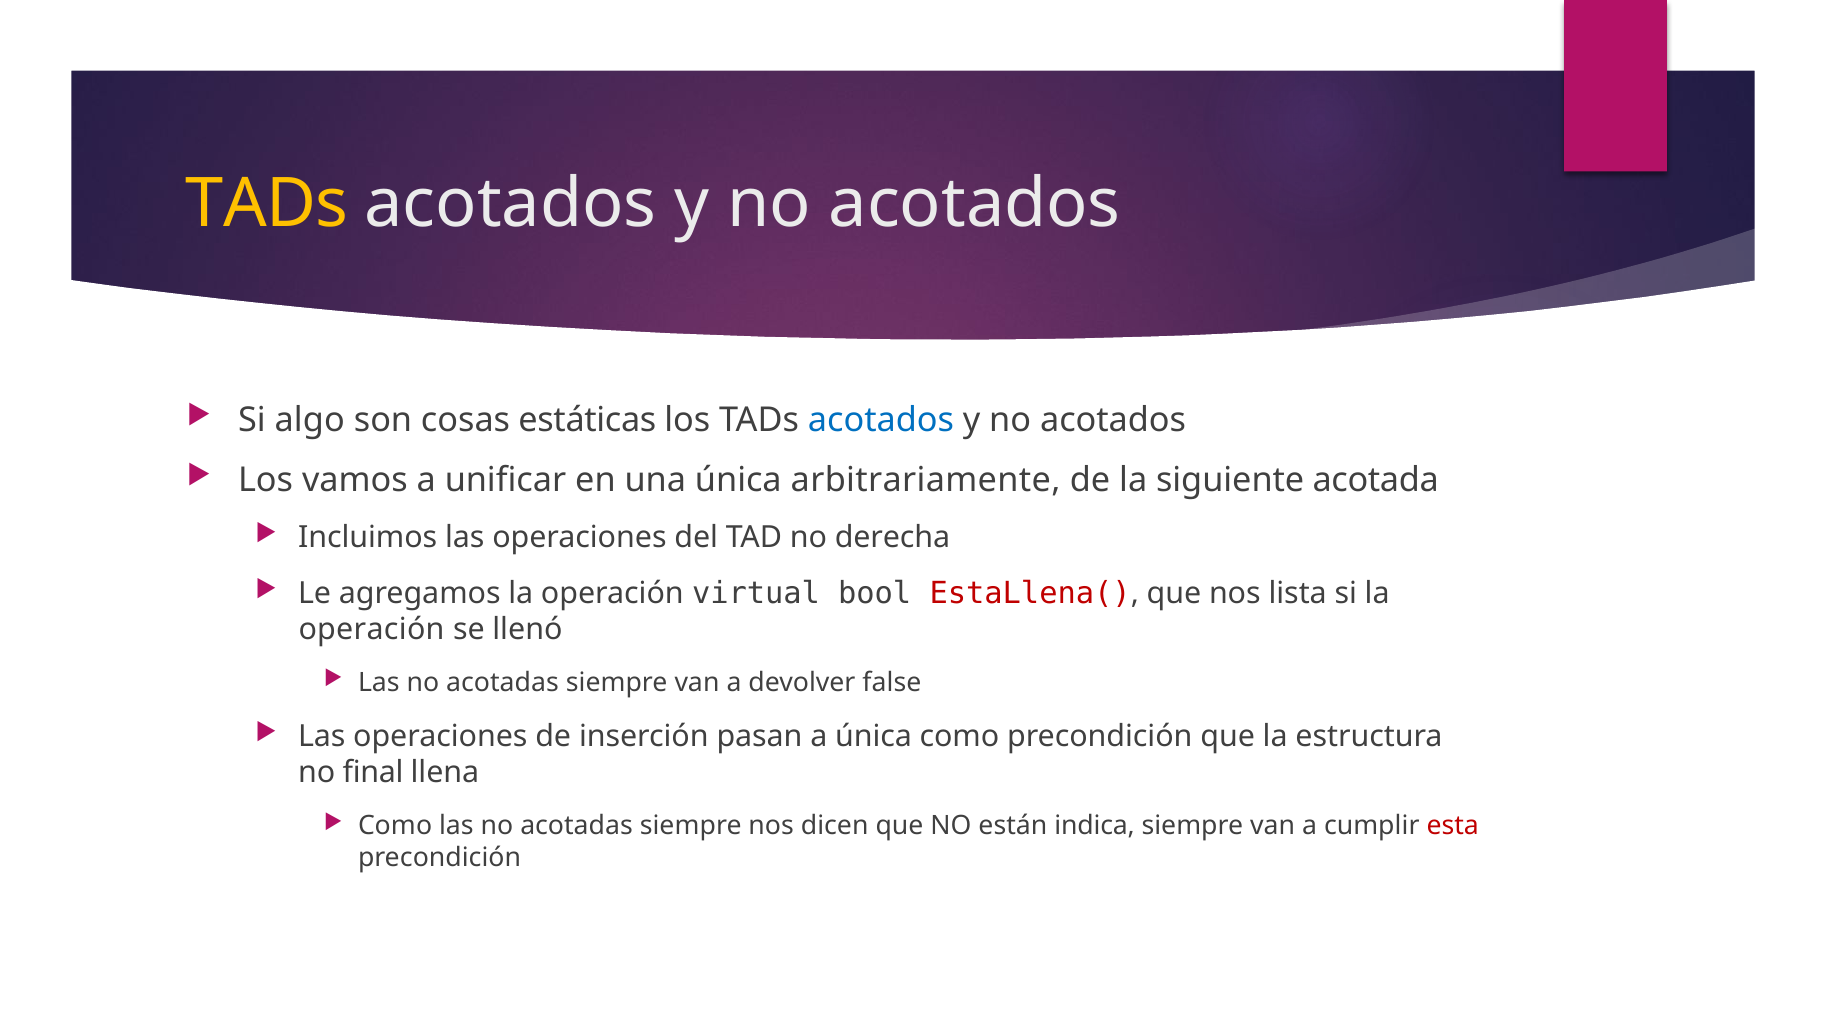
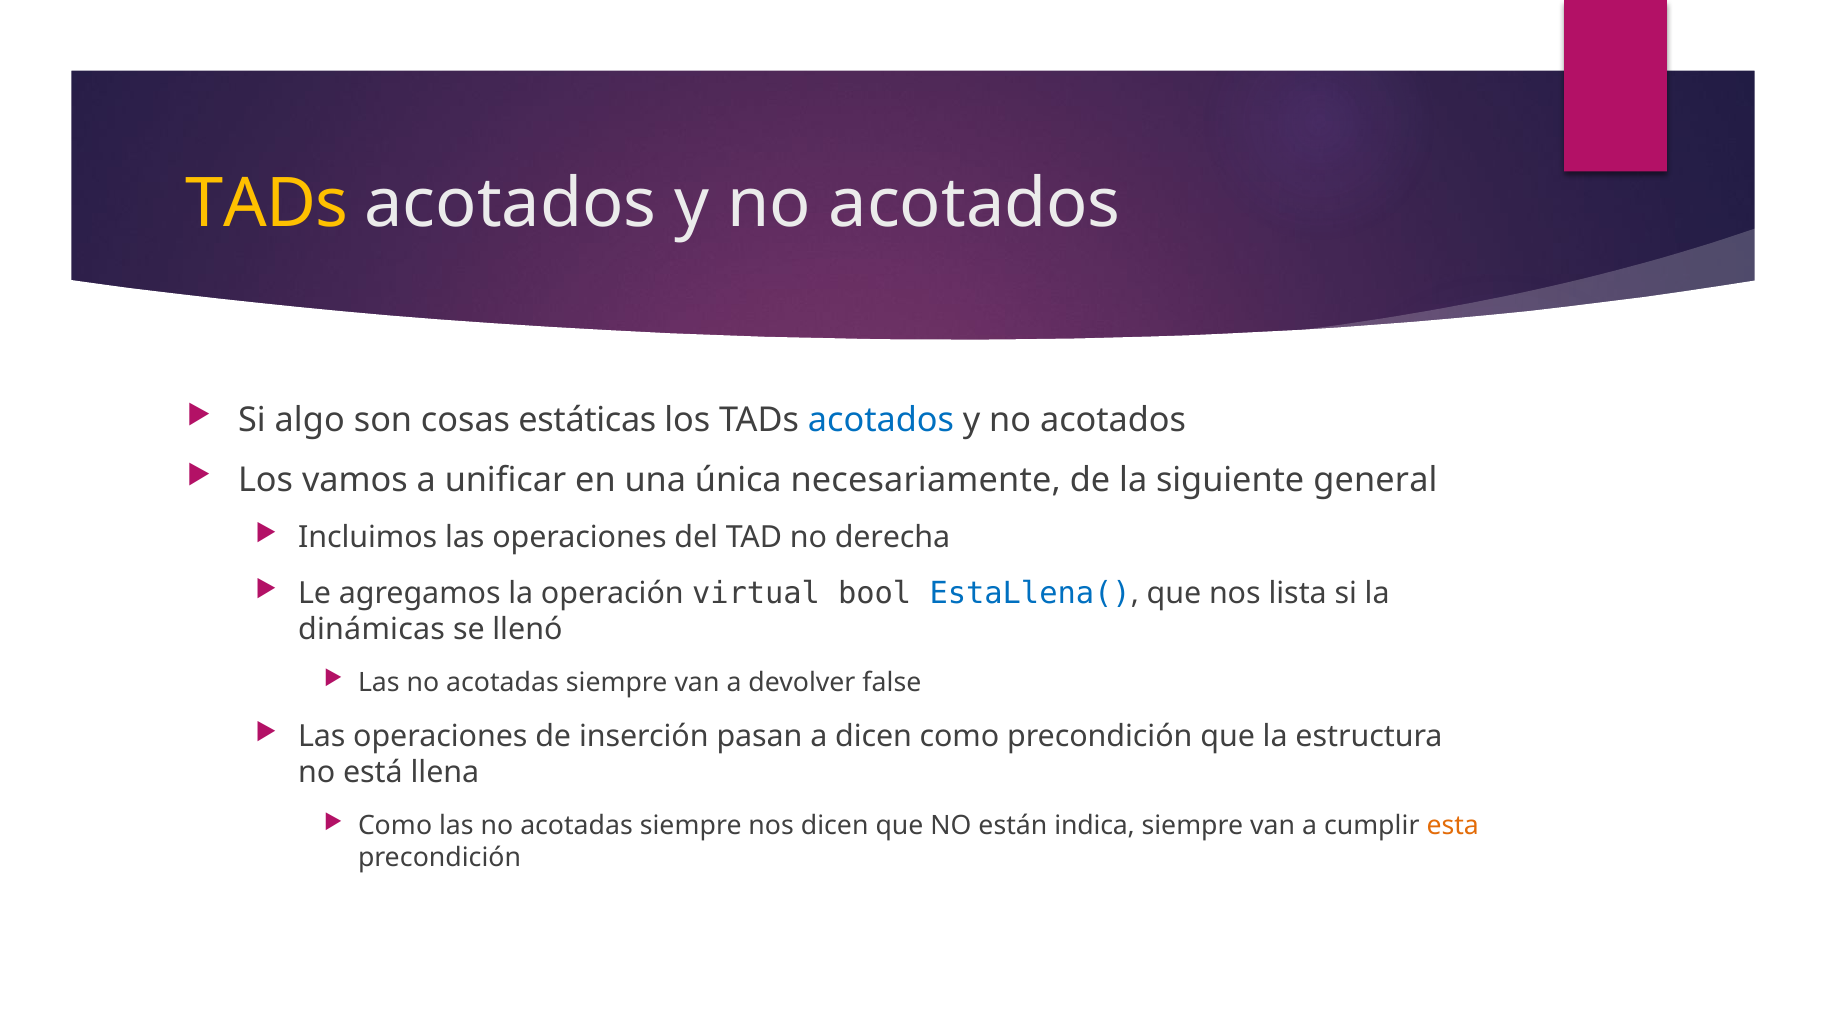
arbitrariamente: arbitrariamente -> necesariamente
acotada: acotada -> general
EstaLlena( colour: red -> blue
operación at (372, 630): operación -> dinámicas
a única: única -> dicen
final: final -> está
esta colour: red -> orange
